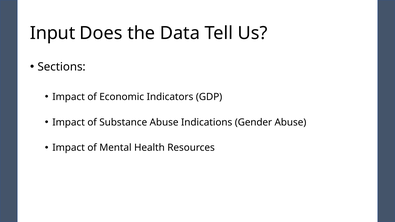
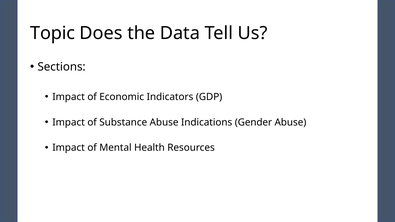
Input: Input -> Topic
